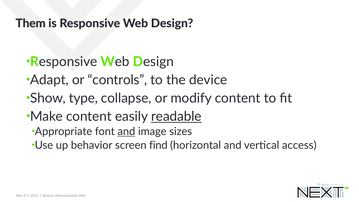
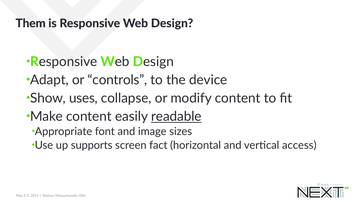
type: type -> uses
and at (126, 132) underline: present -> none
behavior: behavior -> supports
find: find -> fact
